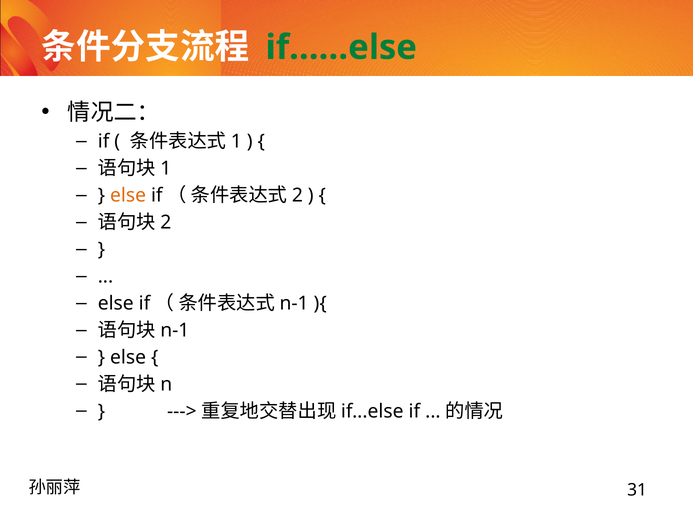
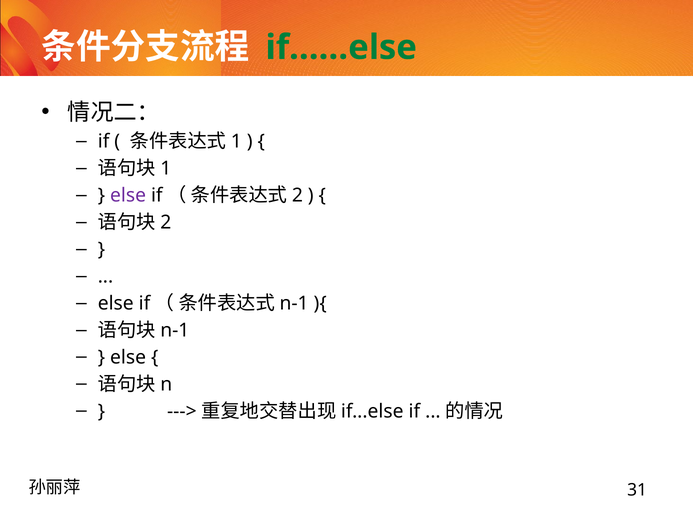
else at (128, 195) colour: orange -> purple
